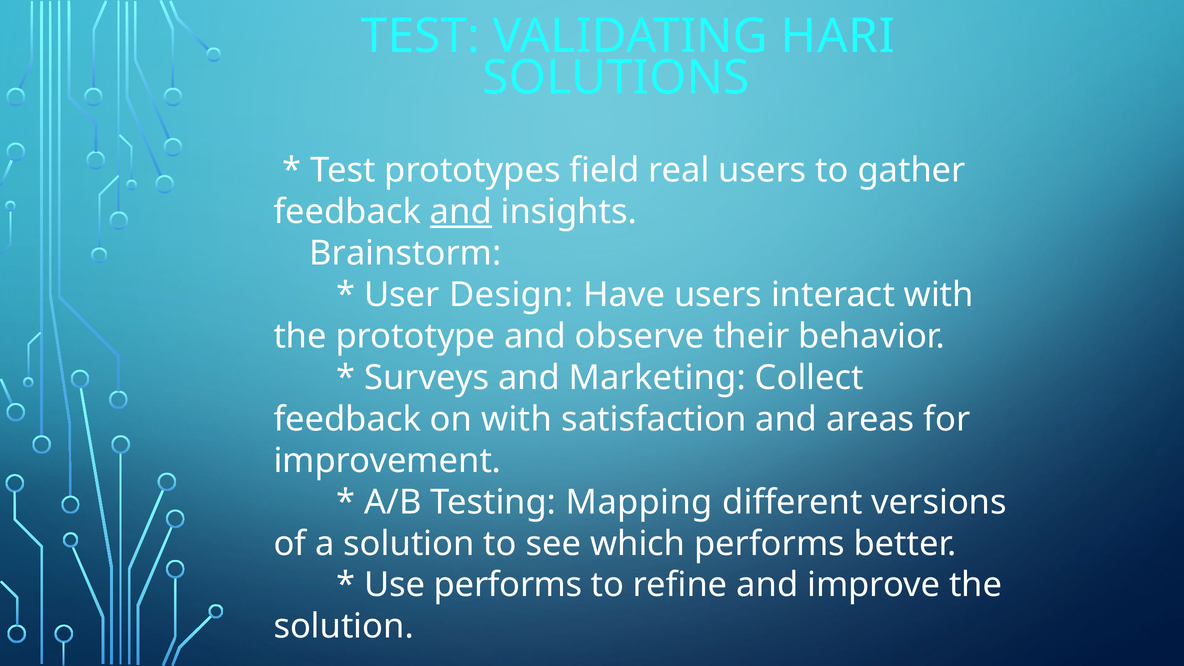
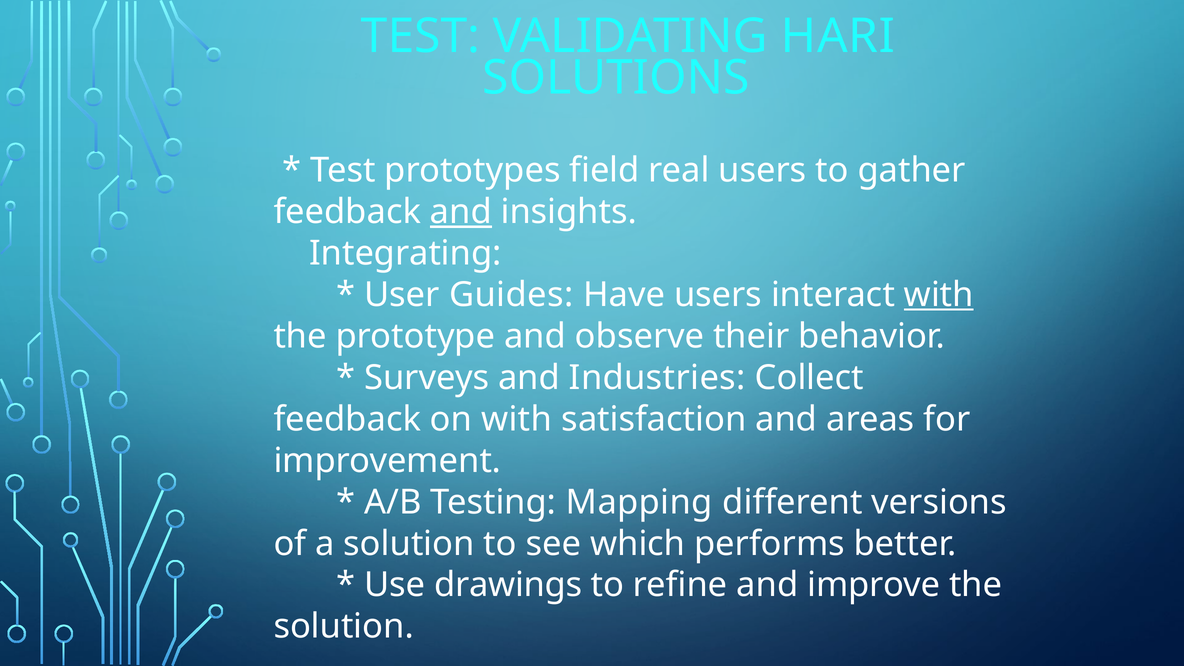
Brainstorm: Brainstorm -> Integrating
Design: Design -> Guides
with at (939, 295) underline: none -> present
Marketing: Marketing -> Industries
Use performs: performs -> drawings
